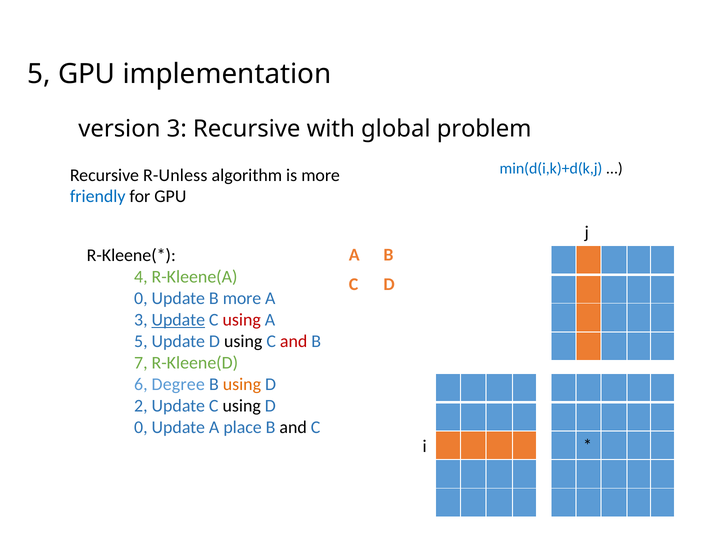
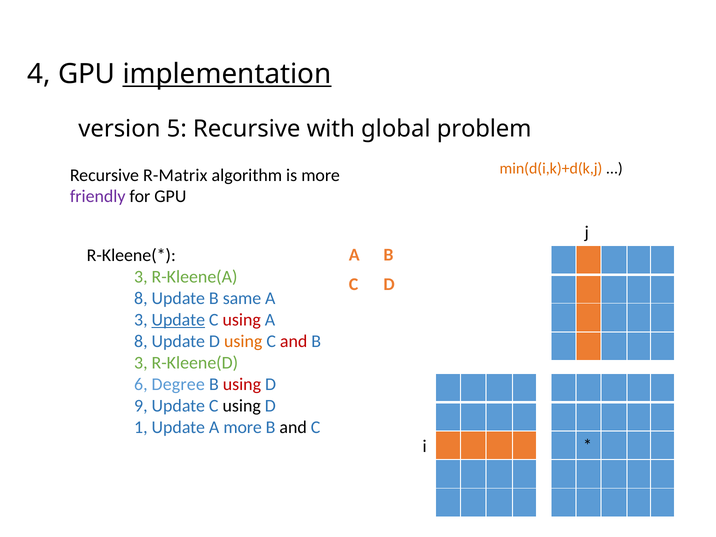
5 at (39, 74): 5 -> 4
implementation underline: none -> present
version 3: 3 -> 5
min(d(i,k)+d(k,j colour: blue -> orange
R-Unless: R-Unless -> R-Matrix
friendly colour: blue -> purple
4 at (141, 277): 4 -> 3
0 at (141, 298): 0 -> 8
B more: more -> same
5 at (141, 341): 5 -> 8
using at (243, 341) colour: black -> orange
7 at (141, 363): 7 -> 3
using at (242, 384) colour: orange -> red
2: 2 -> 9
0 at (141, 427): 0 -> 1
A place: place -> more
